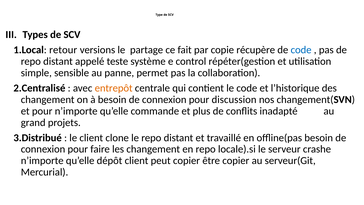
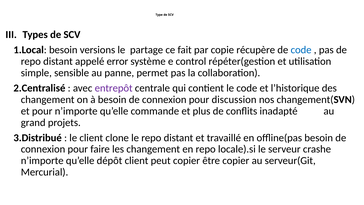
retour at (63, 50): retour -> besoin
teste: teste -> error
entrepôt colour: orange -> purple
